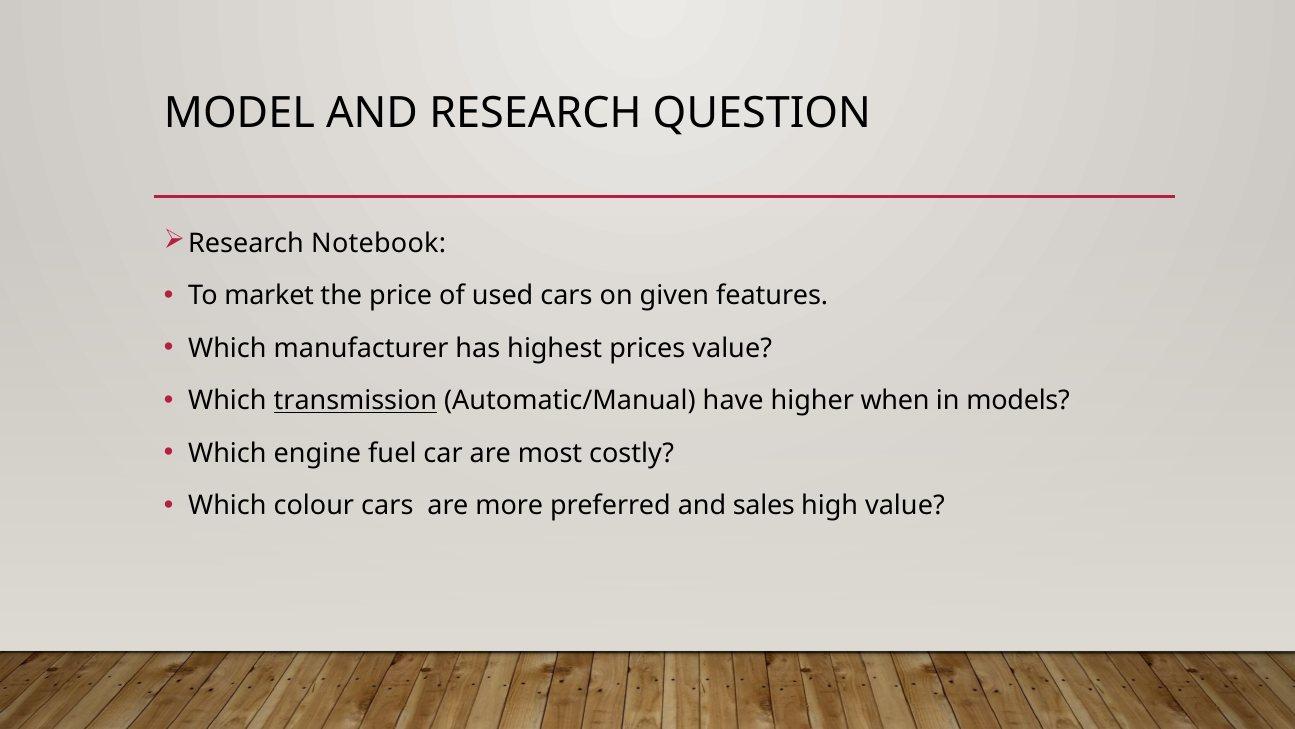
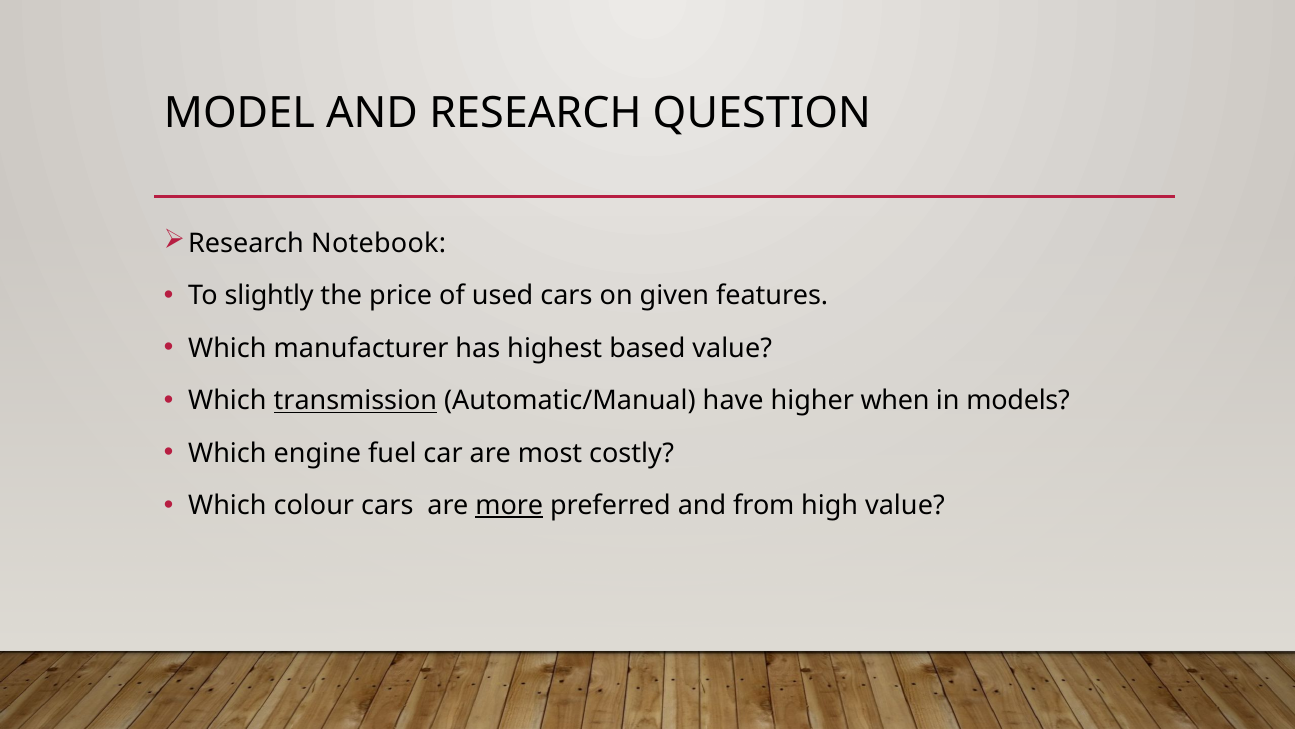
market: market -> slightly
prices: prices -> based
more underline: none -> present
sales: sales -> from
